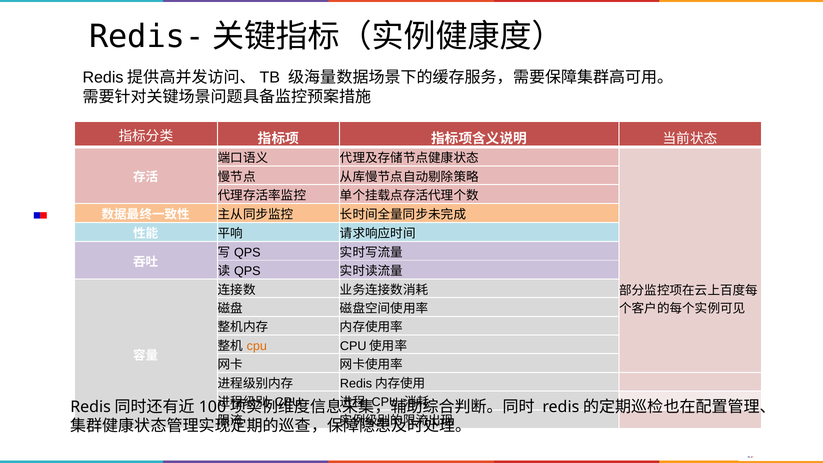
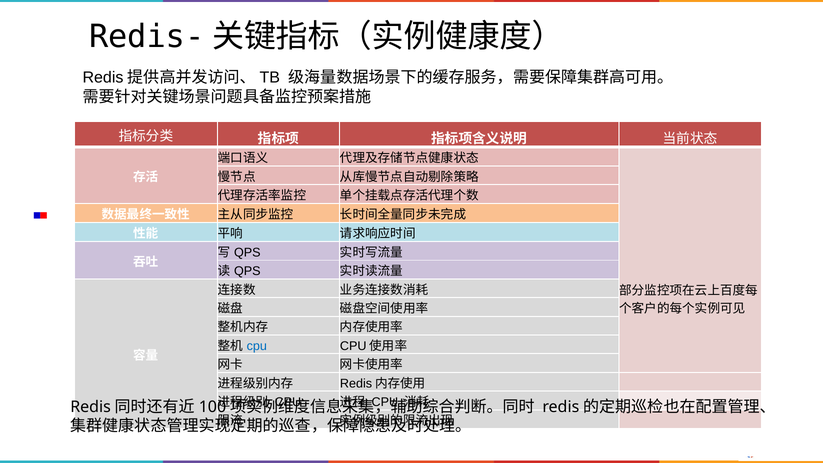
cpu at (257, 346) colour: orange -> blue
